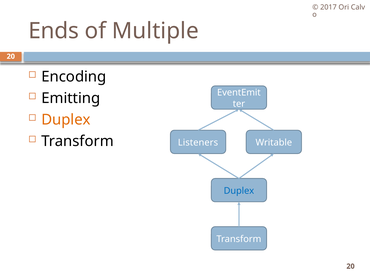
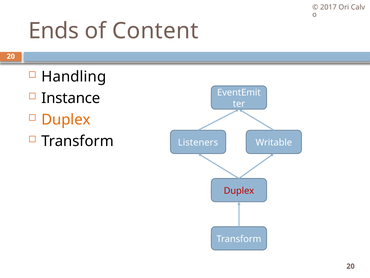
Multiple: Multiple -> Content
Encoding: Encoding -> Handling
Emitting: Emitting -> Instance
Duplex at (239, 190) colour: blue -> red
